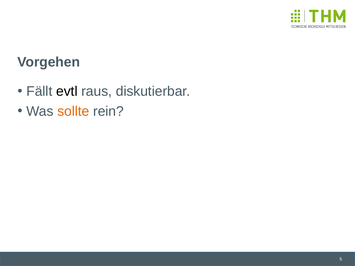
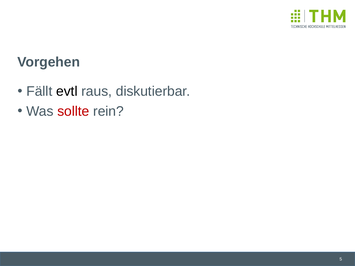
sollte colour: orange -> red
